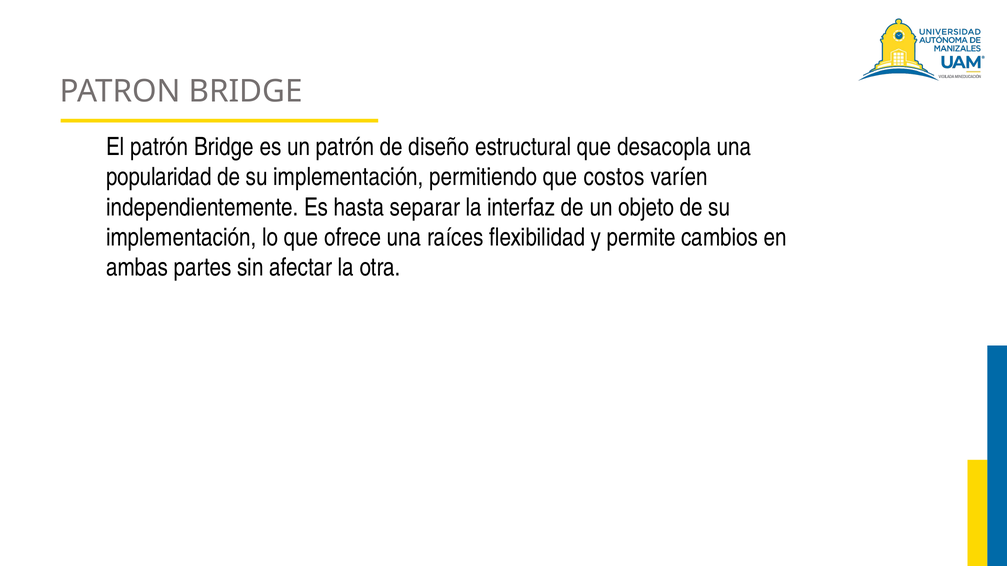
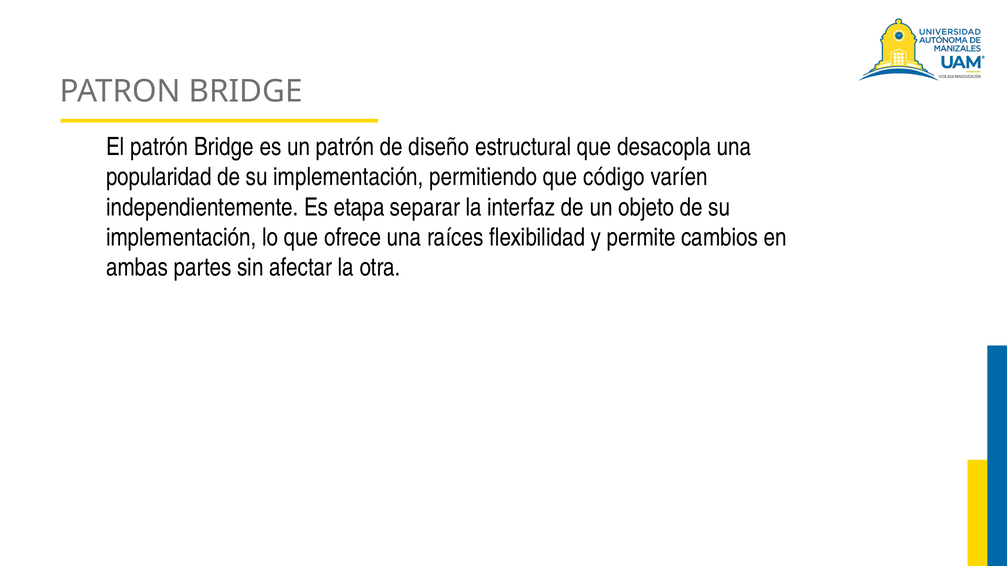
costos: costos -> código
hasta: hasta -> etapa
